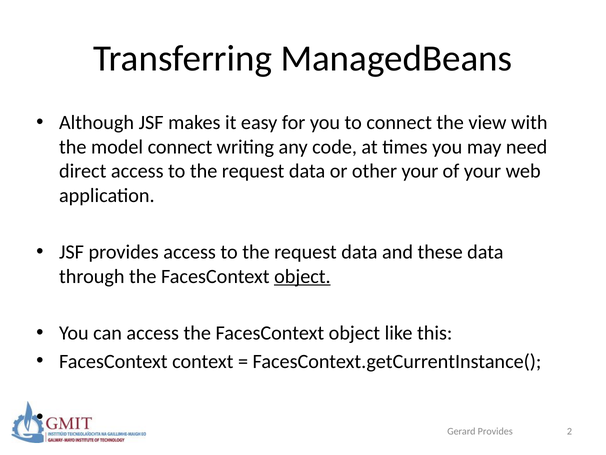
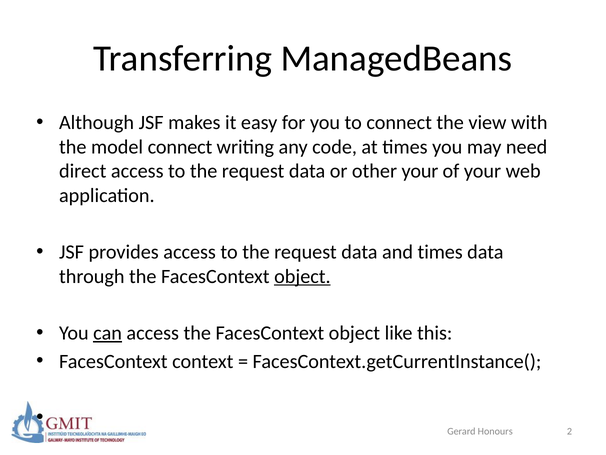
and these: these -> times
can underline: none -> present
Gerard Provides: Provides -> Honours
